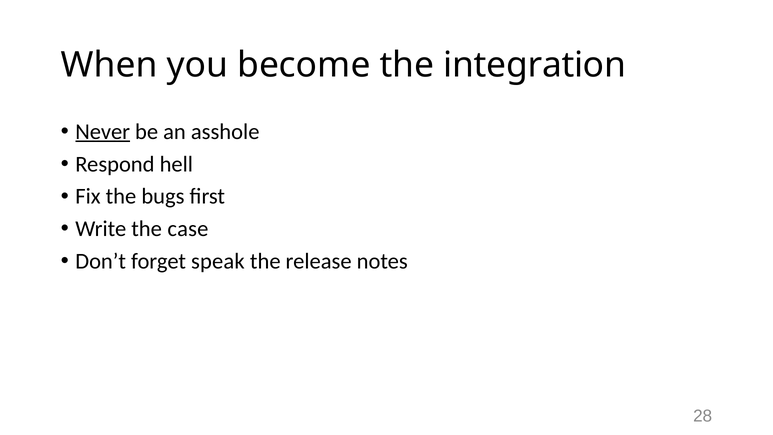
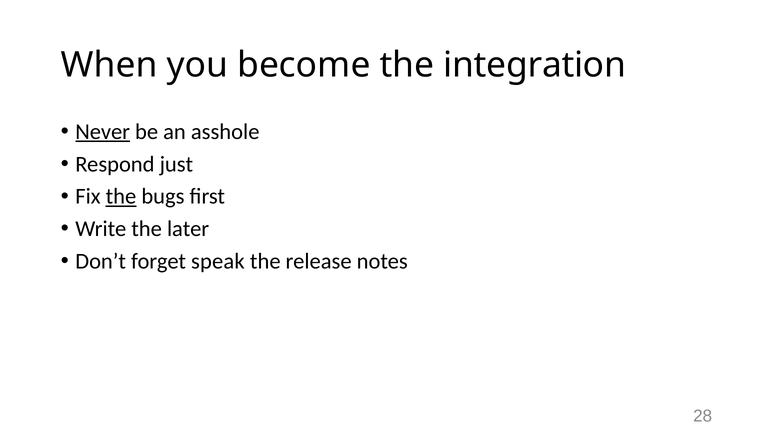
hell: hell -> just
the at (121, 196) underline: none -> present
case: case -> later
